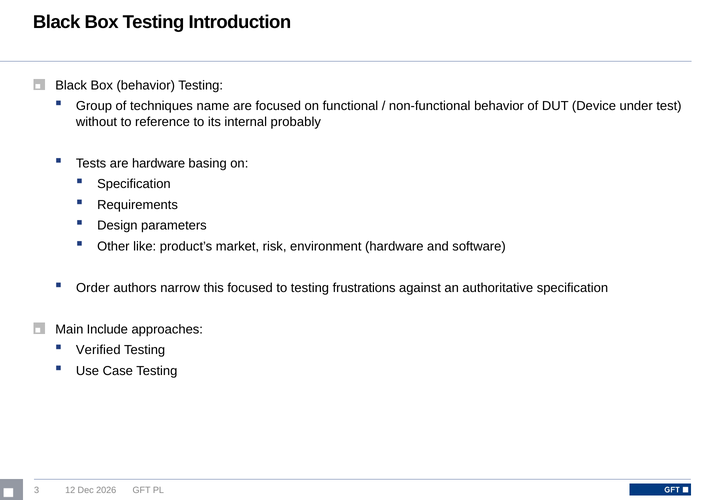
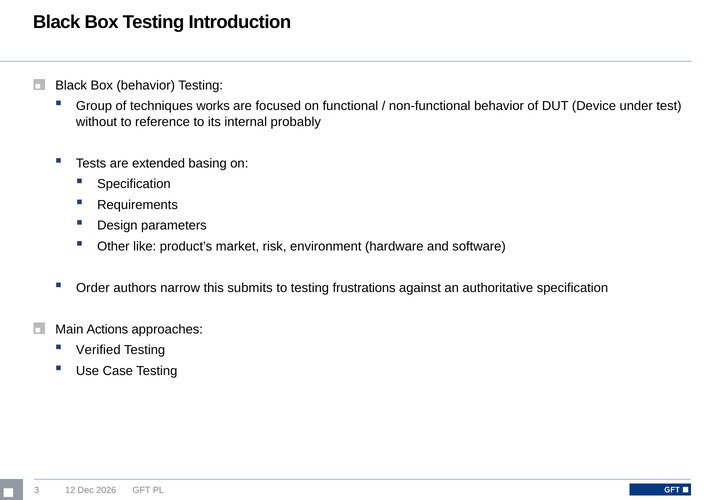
name: name -> works
are hardware: hardware -> extended
this focused: focused -> submits
Include: Include -> Actions
